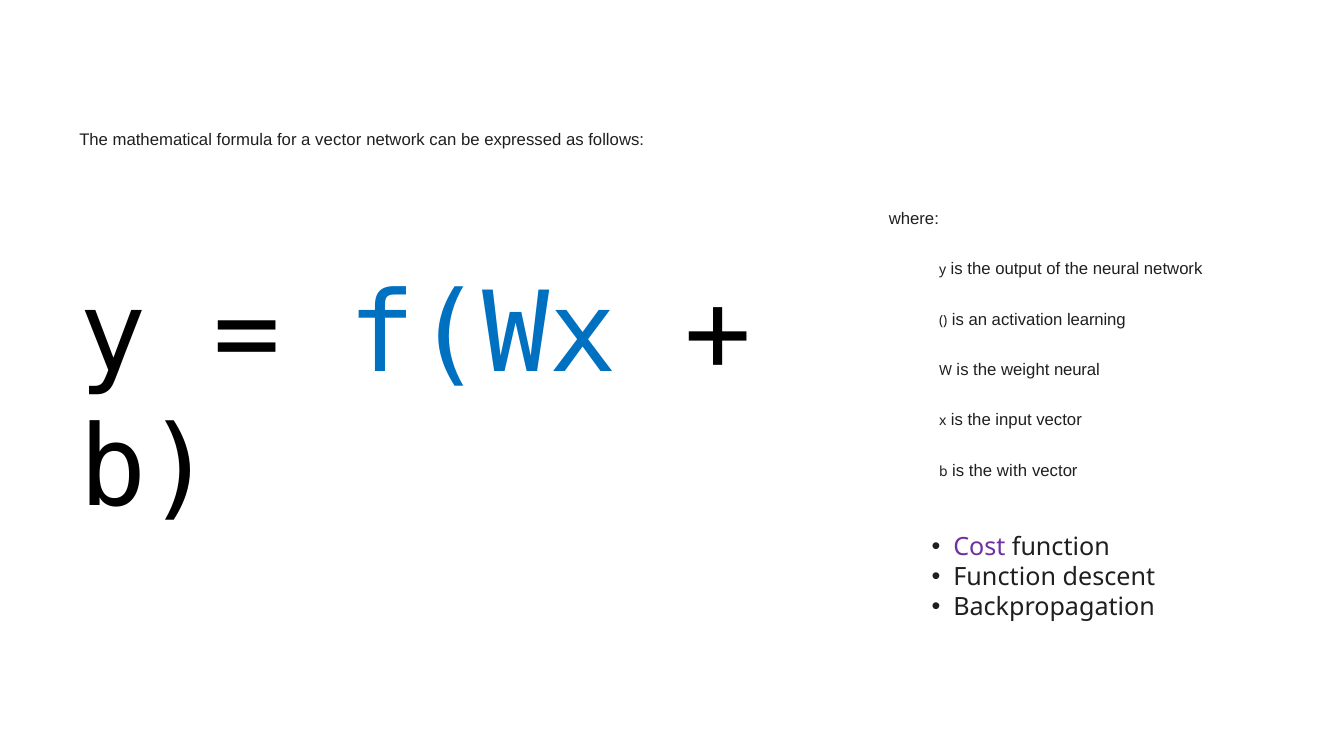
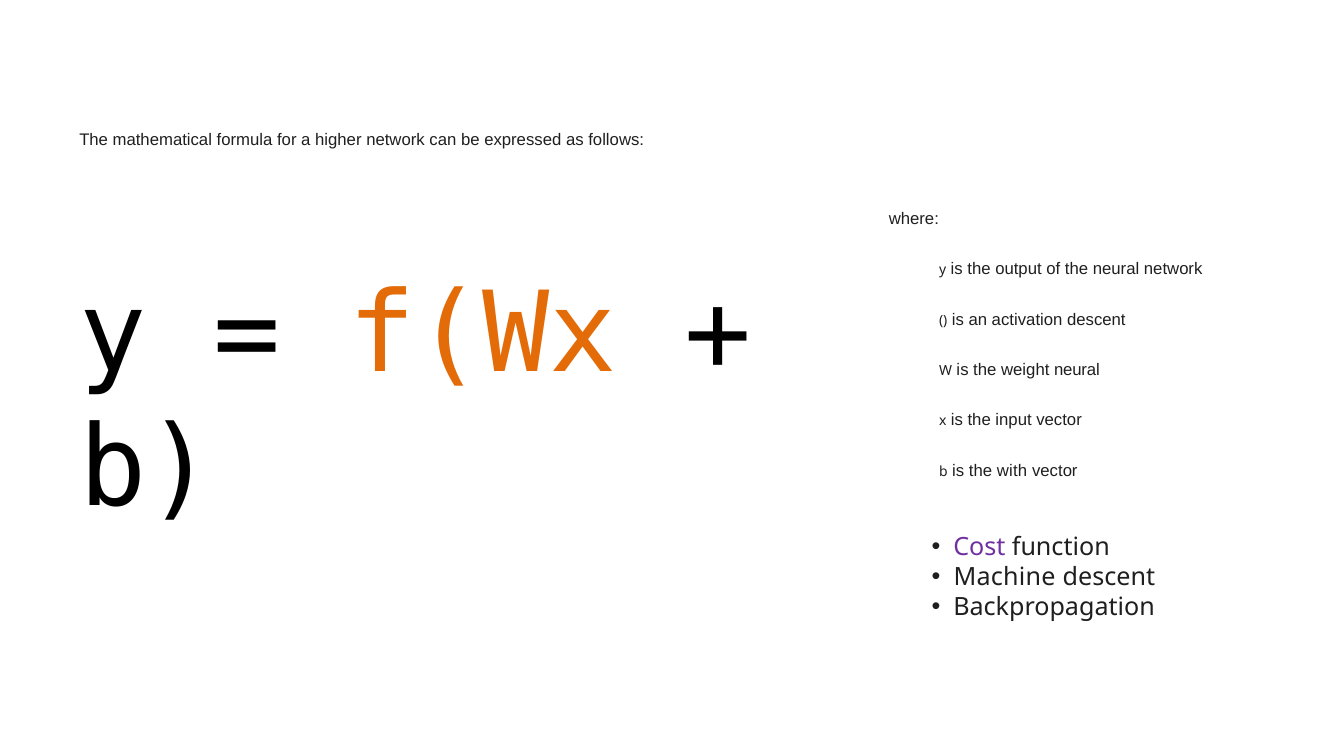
a vector: vector -> higher
f(Wx colour: blue -> orange
activation learning: learning -> descent
Function at (1005, 577): Function -> Machine
